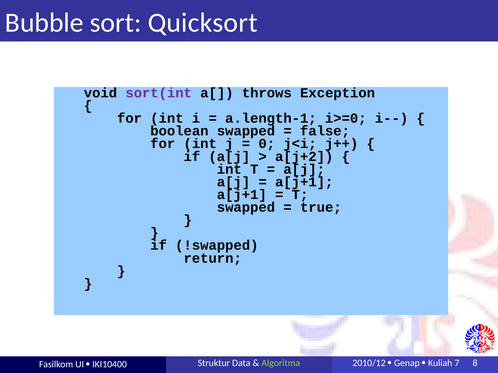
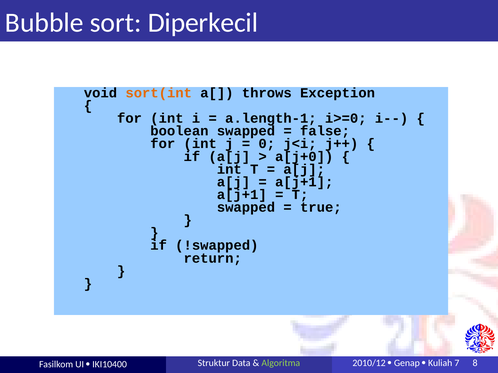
Quicksort: Quicksort -> Diperkecil
sort(int colour: purple -> orange
a[j+2: a[j+2 -> a[j+0
